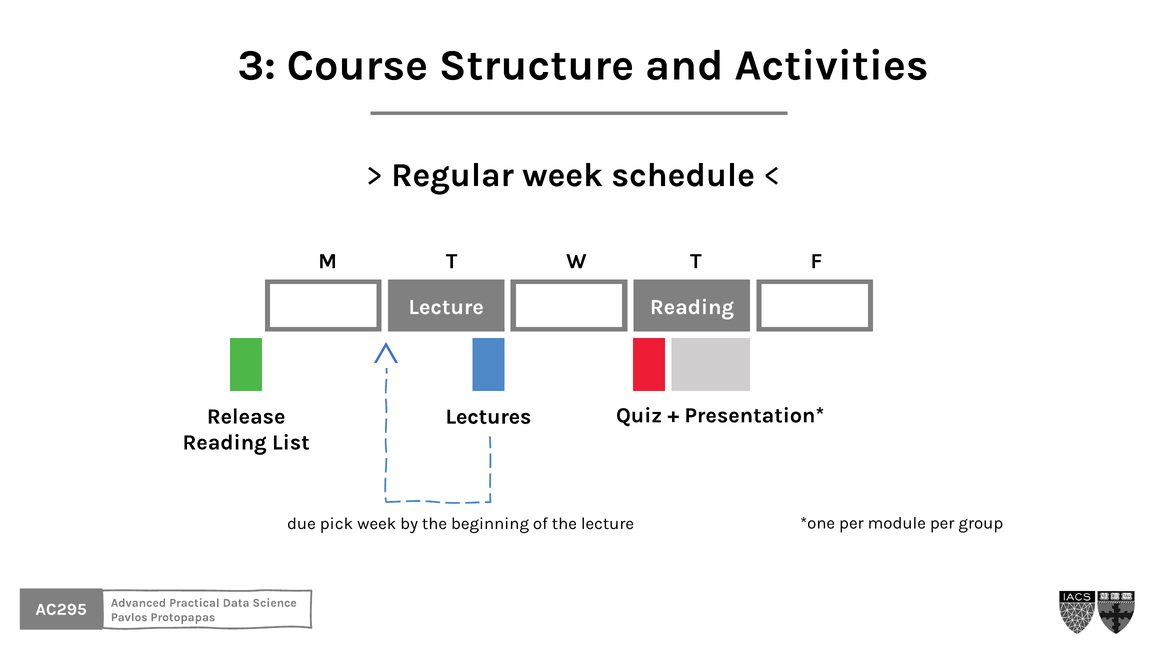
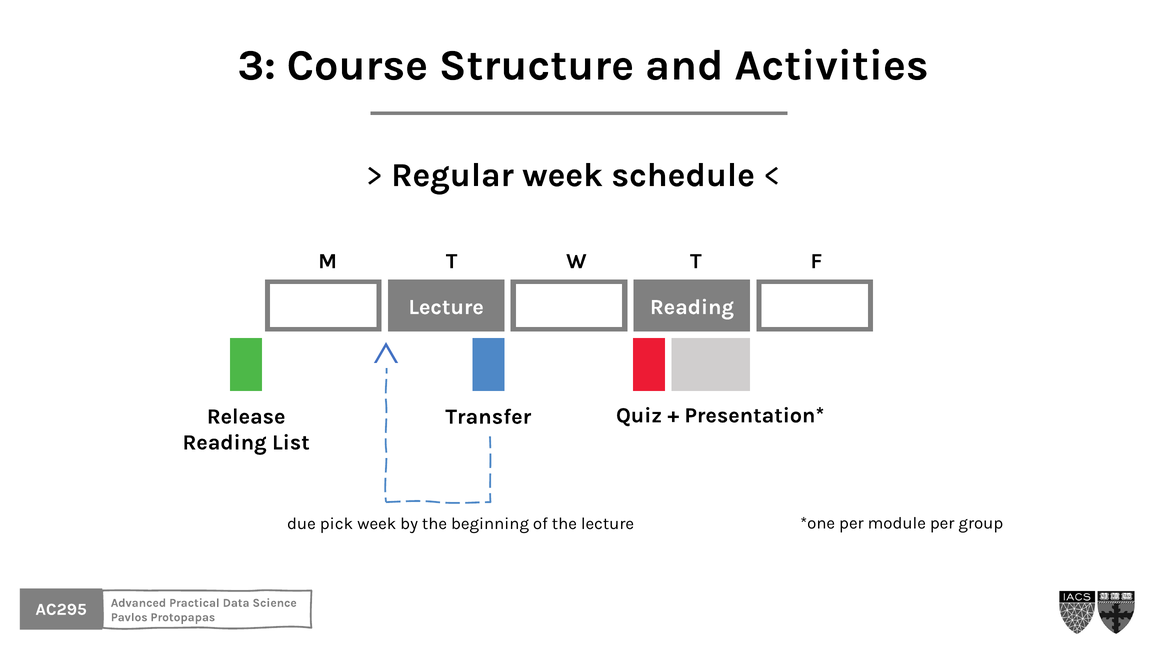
Lectures: Lectures -> Transfer
